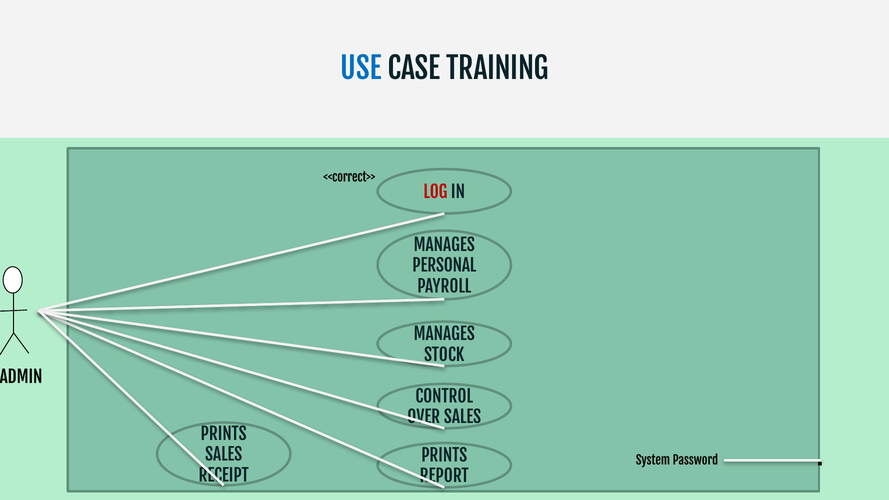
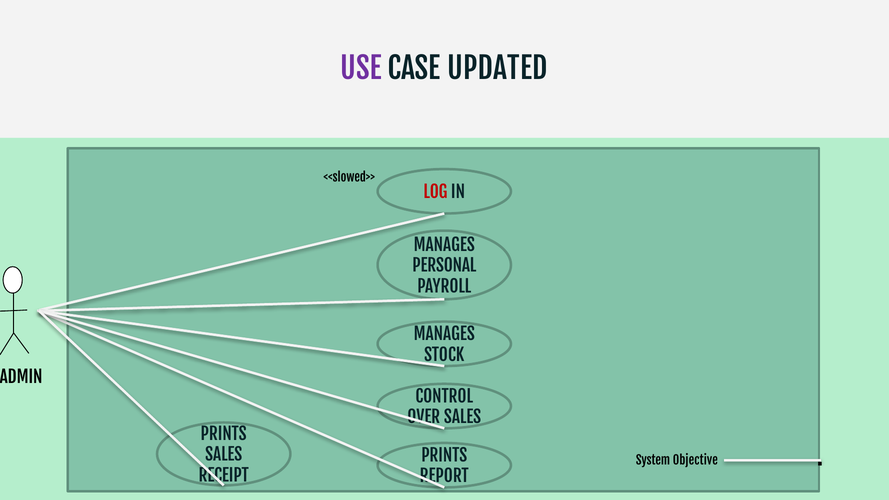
USE colour: blue -> purple
TRAINING: TRAINING -> UPDATED
<<correct>>: <<correct>> -> <<slowed>>
Password: Password -> Objective
